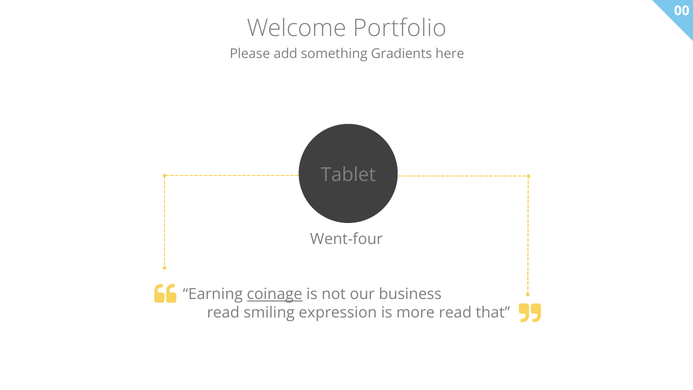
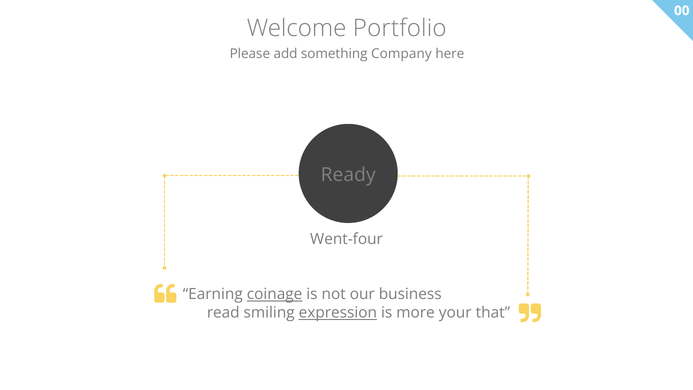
Gradients: Gradients -> Company
Tablet: Tablet -> Ready
expression underline: none -> present
more read: read -> your
